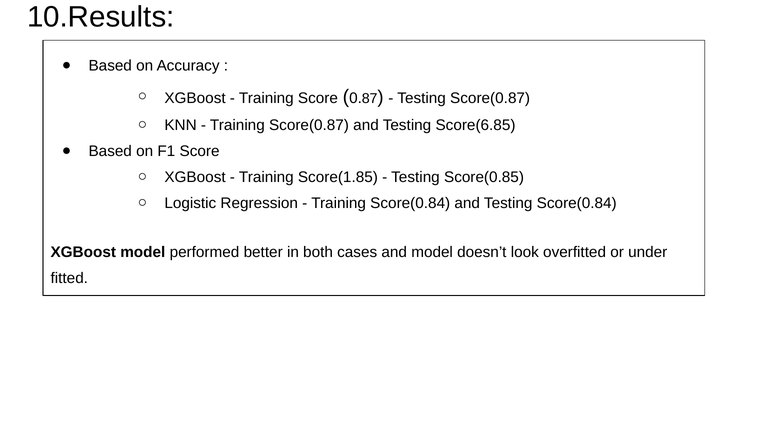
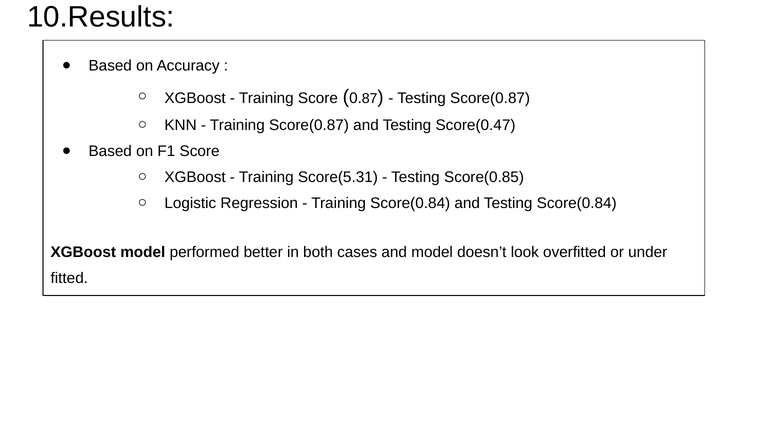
Score(6.85: Score(6.85 -> Score(0.47
Score(1.85: Score(1.85 -> Score(5.31
